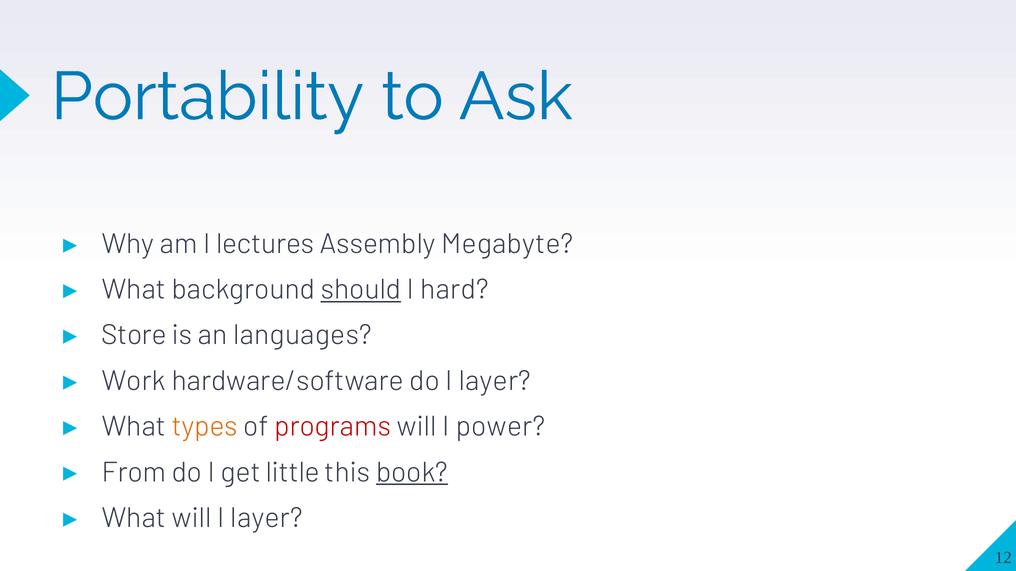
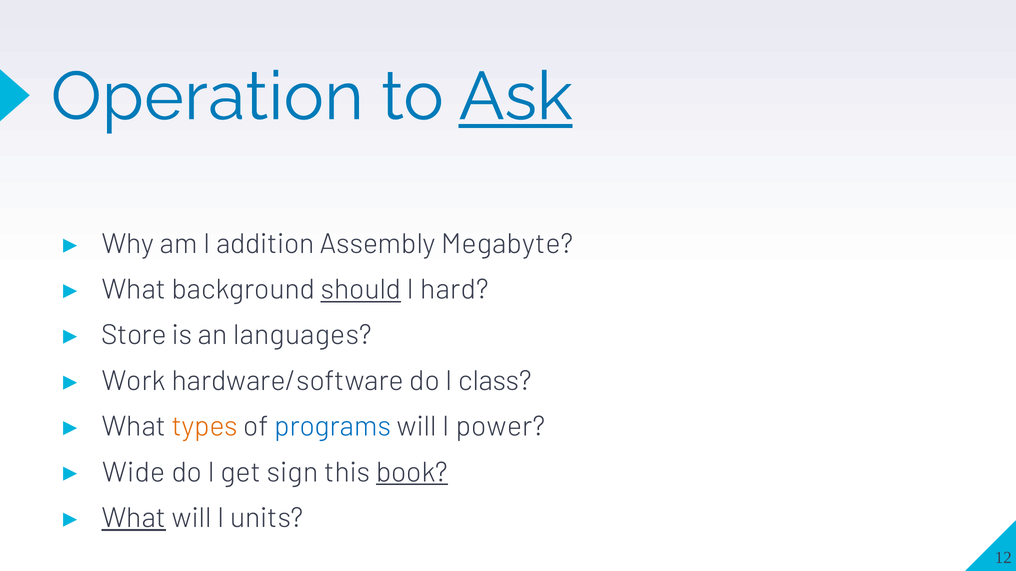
Portability: Portability -> Operation
Ask underline: none -> present
lectures: lectures -> addition
do I layer: layer -> class
programs colour: red -> blue
From: From -> Wide
little: little -> sign
What at (134, 518) underline: none -> present
will I layer: layer -> units
